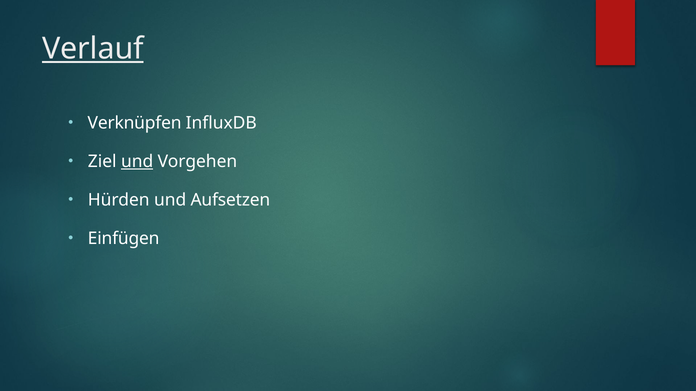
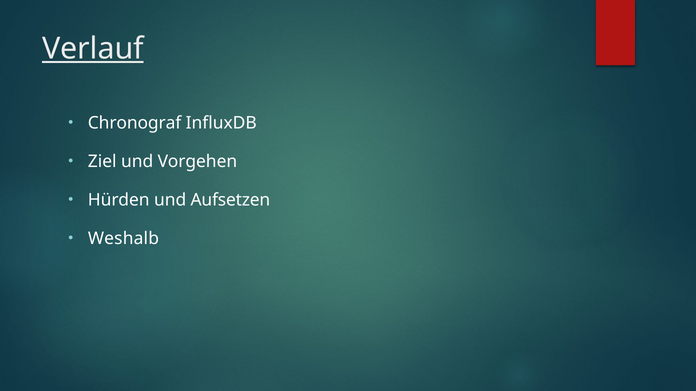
Verknüpfen: Verknüpfen -> Chronograf
und at (137, 162) underline: present -> none
Einfügen: Einfügen -> Weshalb
